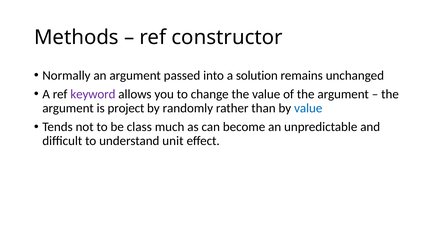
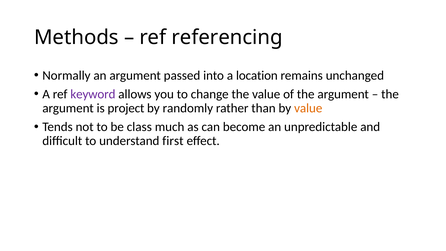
constructor: constructor -> referencing
solution: solution -> location
value at (308, 108) colour: blue -> orange
unit: unit -> first
